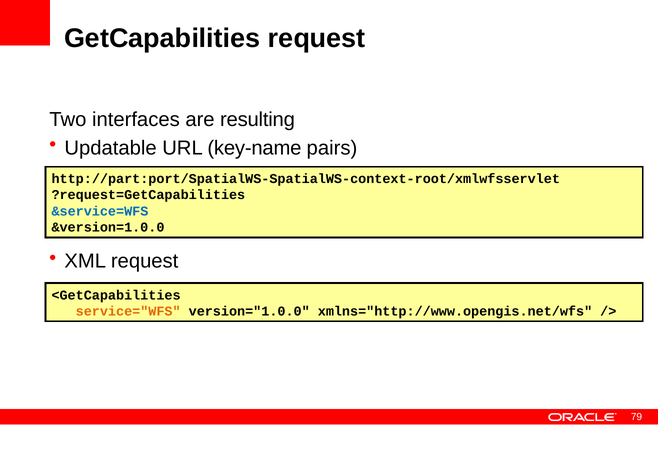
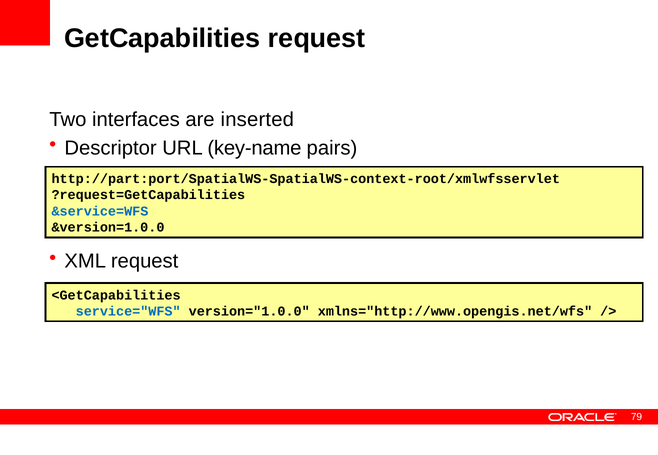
resulting: resulting -> inserted
Updatable: Updatable -> Descriptor
service="WFS colour: orange -> blue
